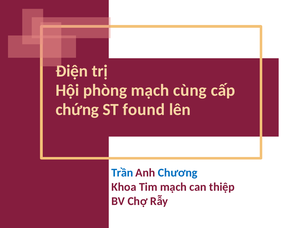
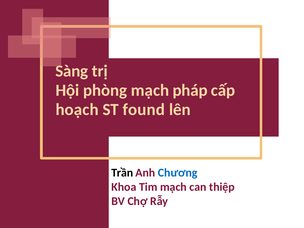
Điện: Điện -> Sàng
cùng: cùng -> pháp
chứng: chứng -> hoạch
Trần colour: blue -> black
